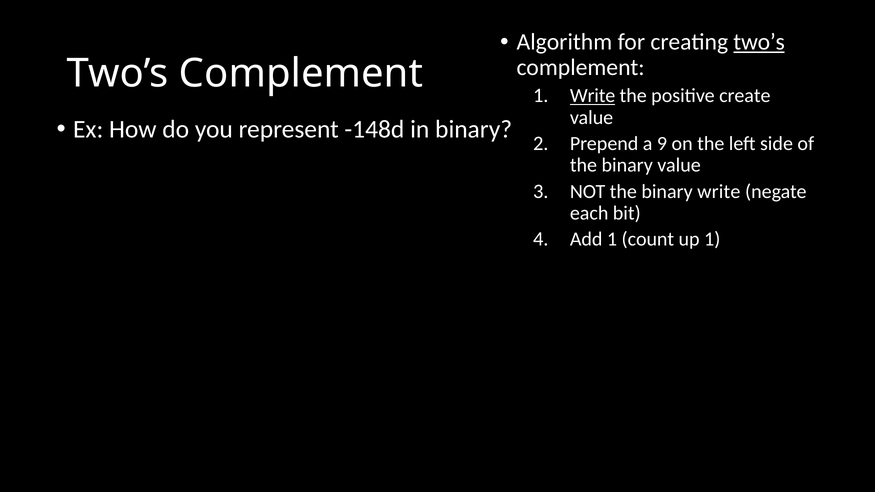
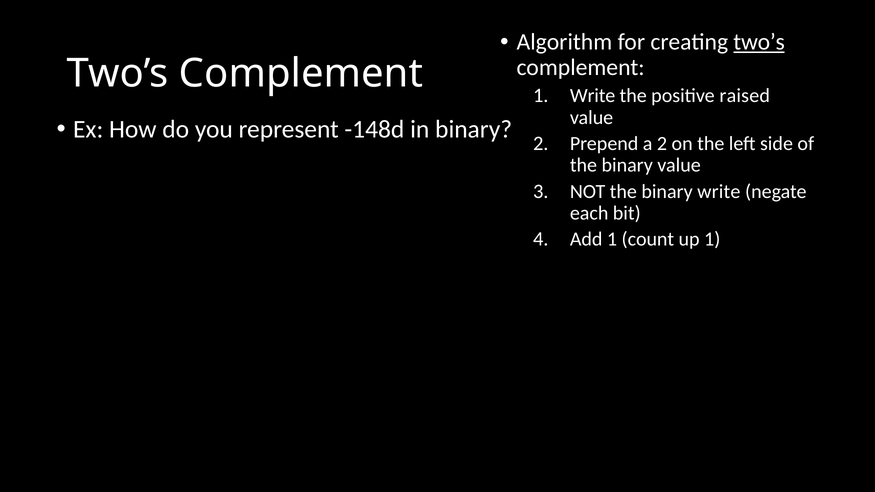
Write at (593, 96) underline: present -> none
create: create -> raised
a 9: 9 -> 2
